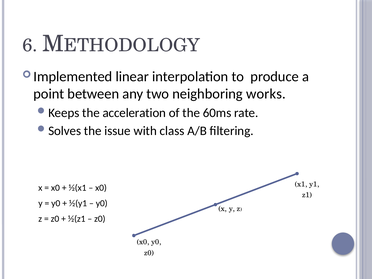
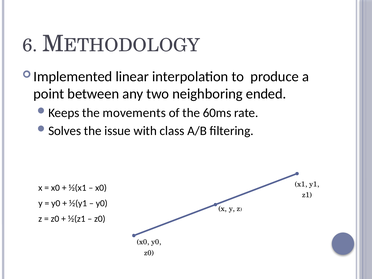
works: works -> ended
acceleration: acceleration -> movements
